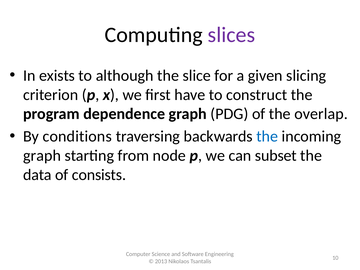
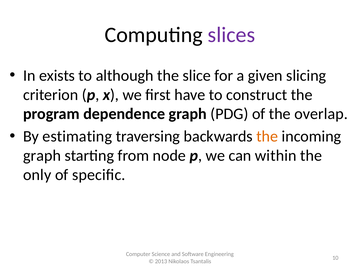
conditions: conditions -> estimating
the at (267, 136) colour: blue -> orange
subset: subset -> within
data: data -> only
consists: consists -> speciﬁc
